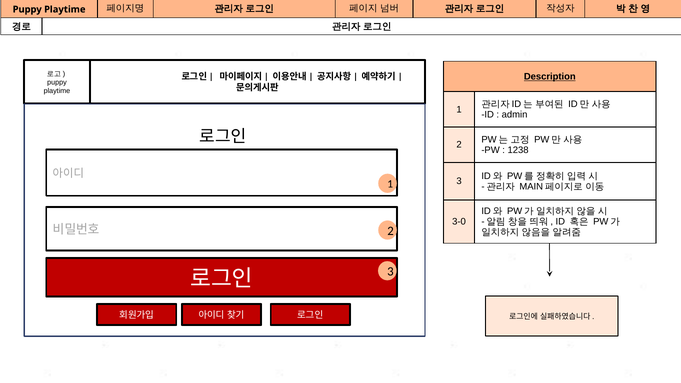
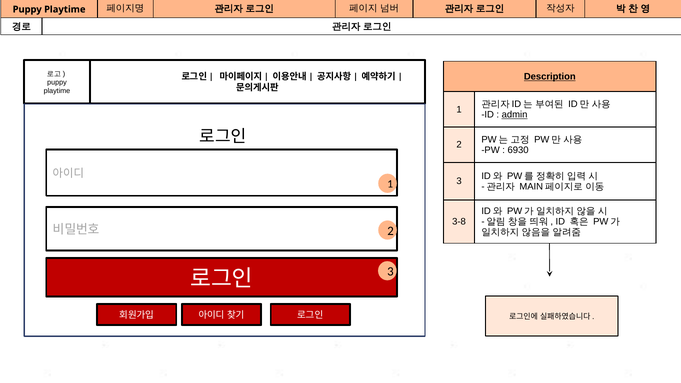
admin underline: none -> present
1238: 1238 -> 6930
3-0: 3-0 -> 3-8
